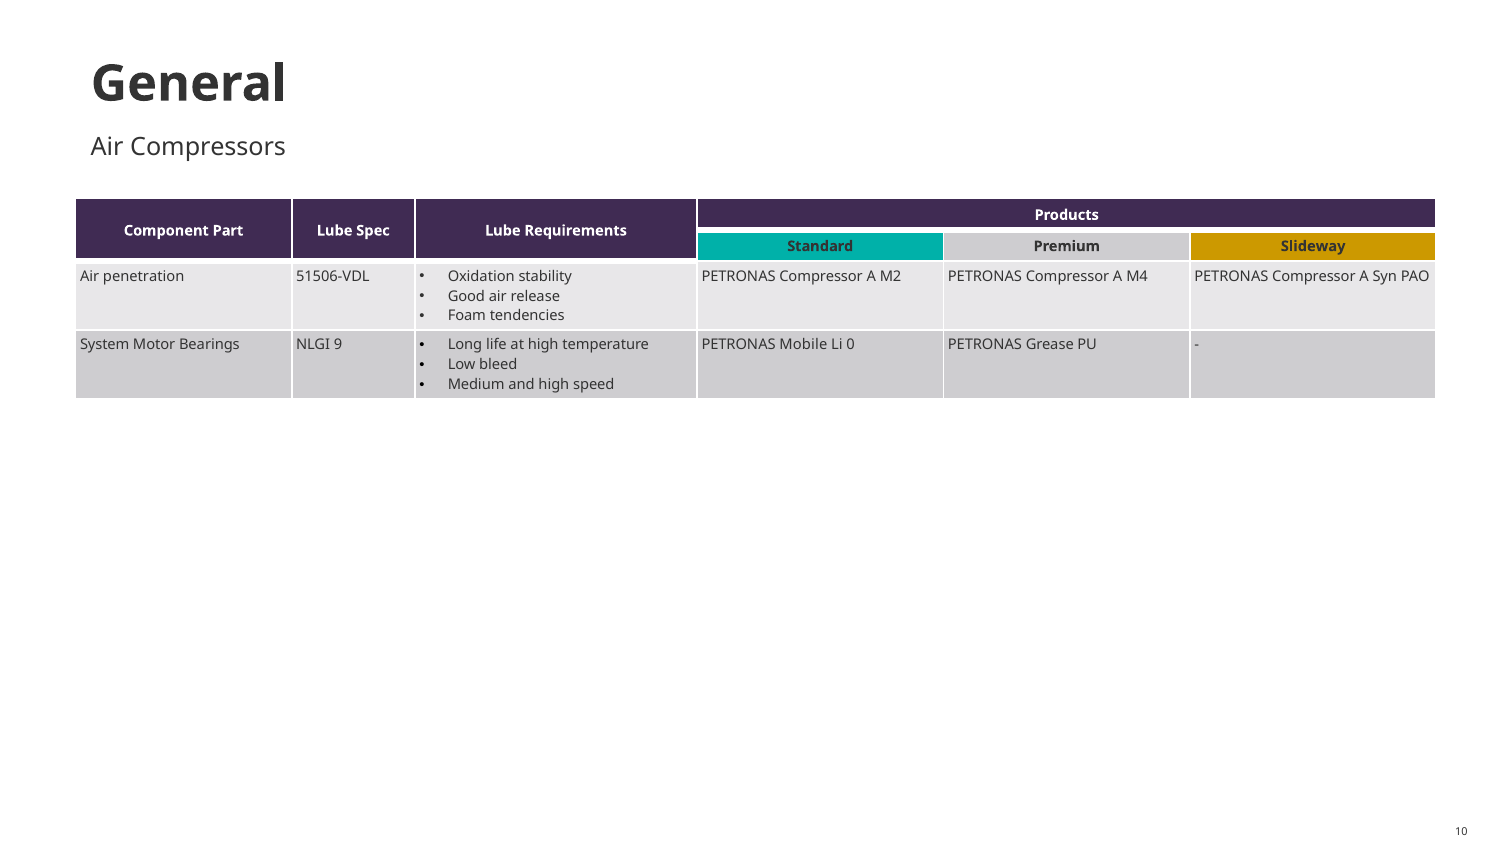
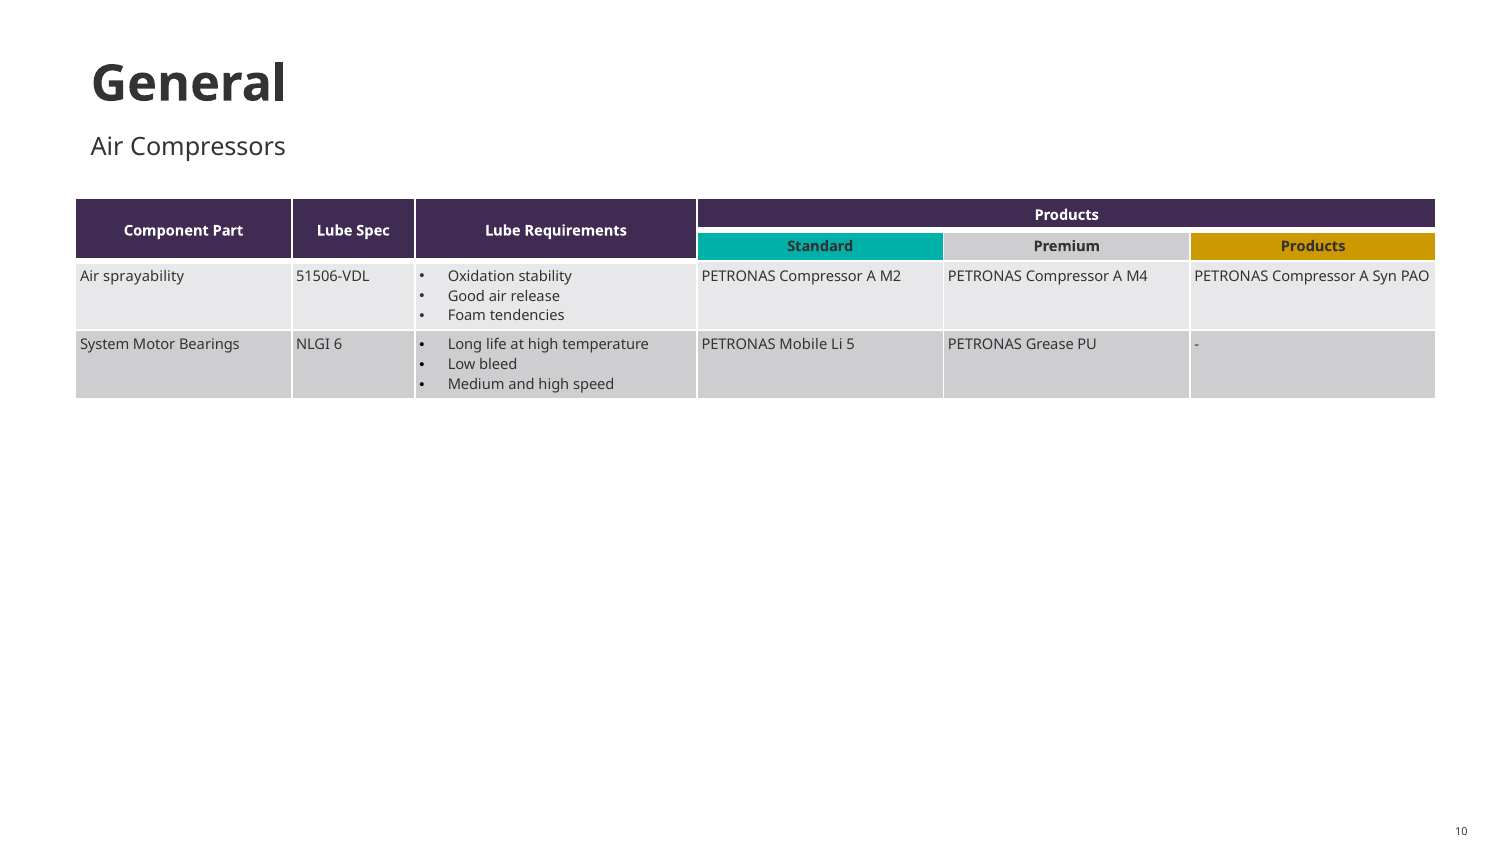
Premium Slideway: Slideway -> Products
penetration: penetration -> sprayability
9: 9 -> 6
0: 0 -> 5
